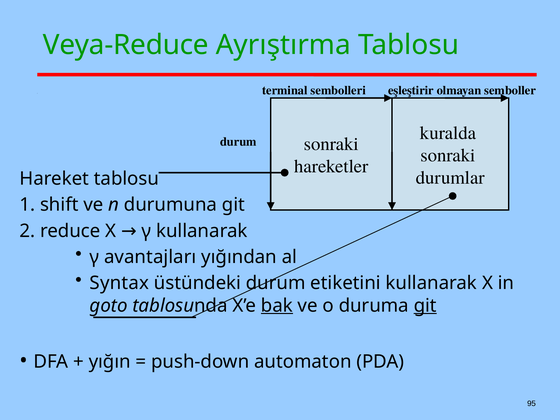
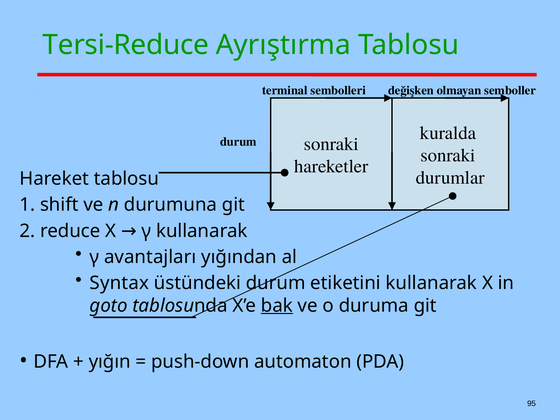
Veya-Reduce: Veya-Reduce -> Tersi-Reduce
eşleştirir: eşleştirir -> değişken
git at (425, 306) underline: present -> none
